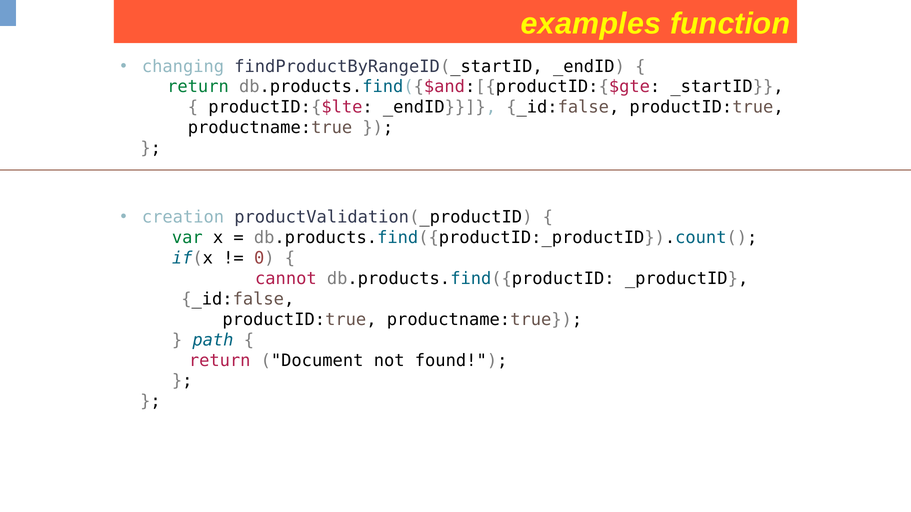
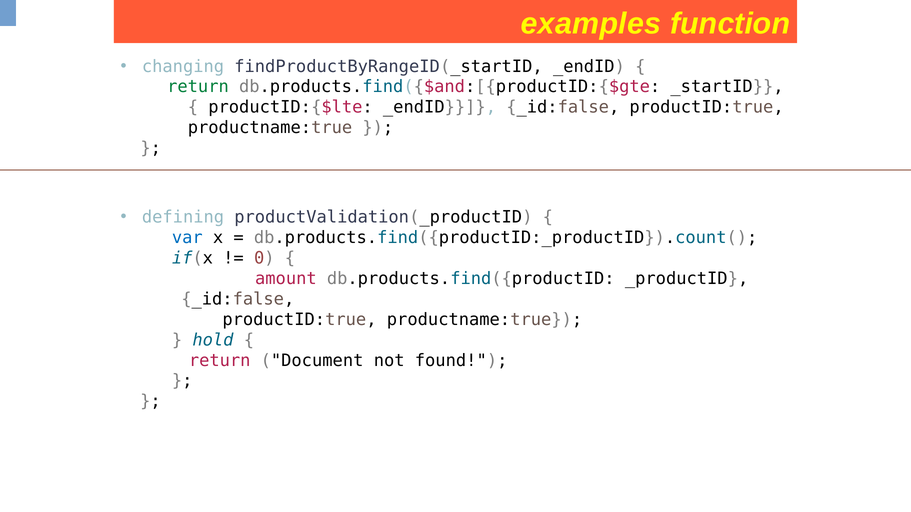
creation: creation -> defining
var colour: green -> blue
cannot: cannot -> amount
path: path -> hold
